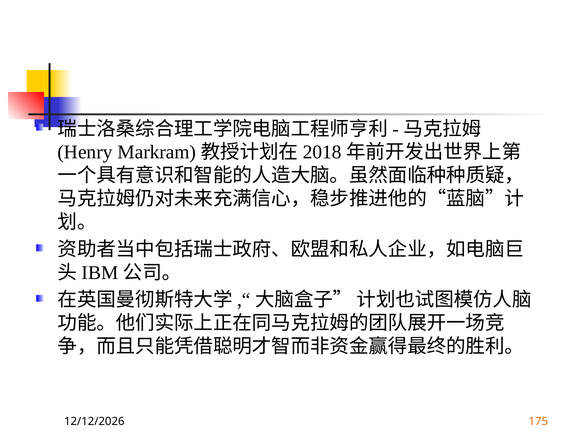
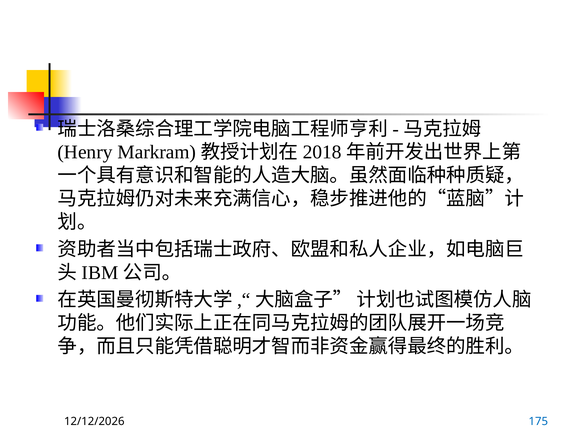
175 colour: orange -> blue
